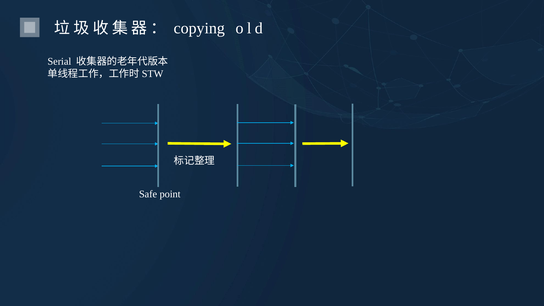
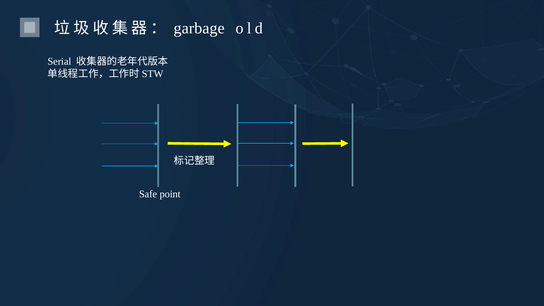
copying: copying -> garbage
